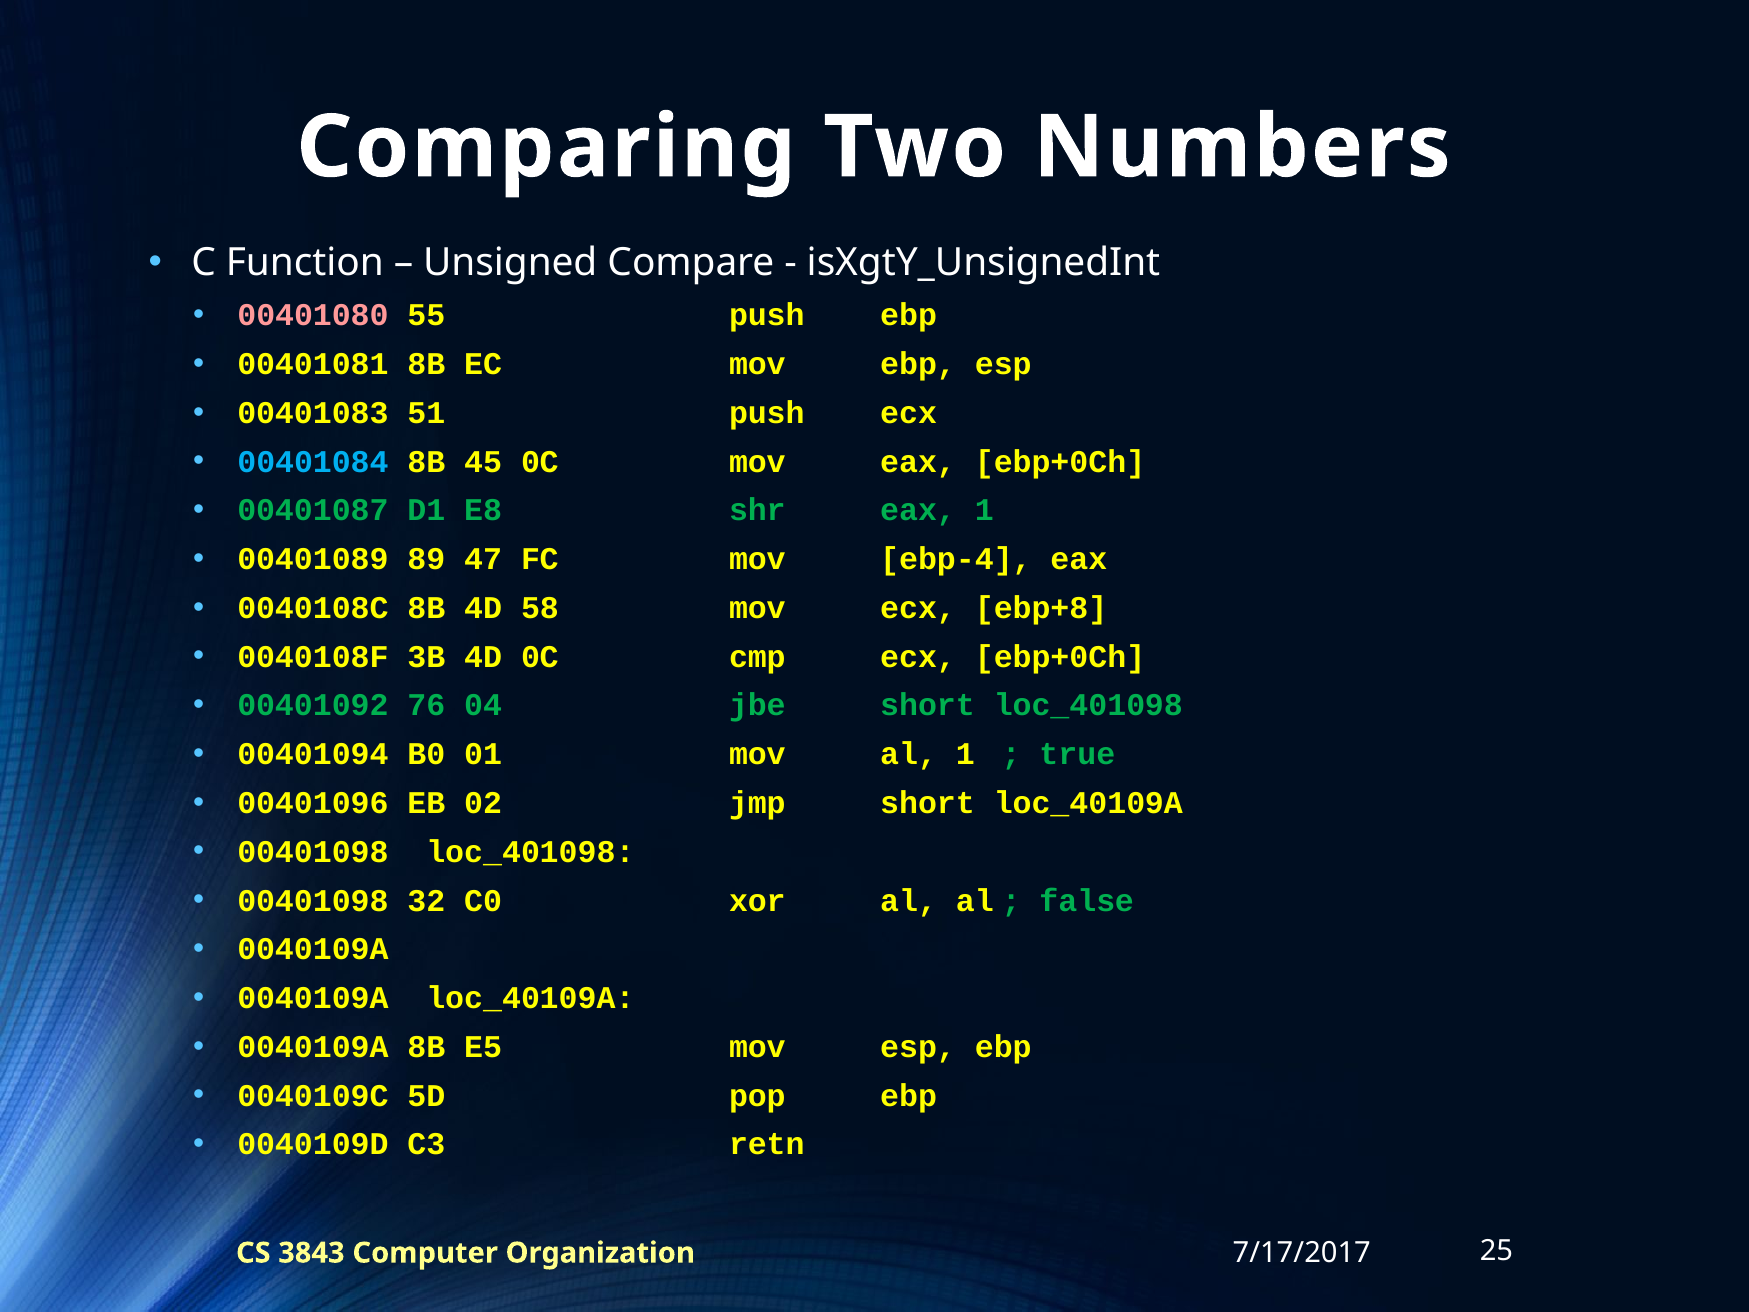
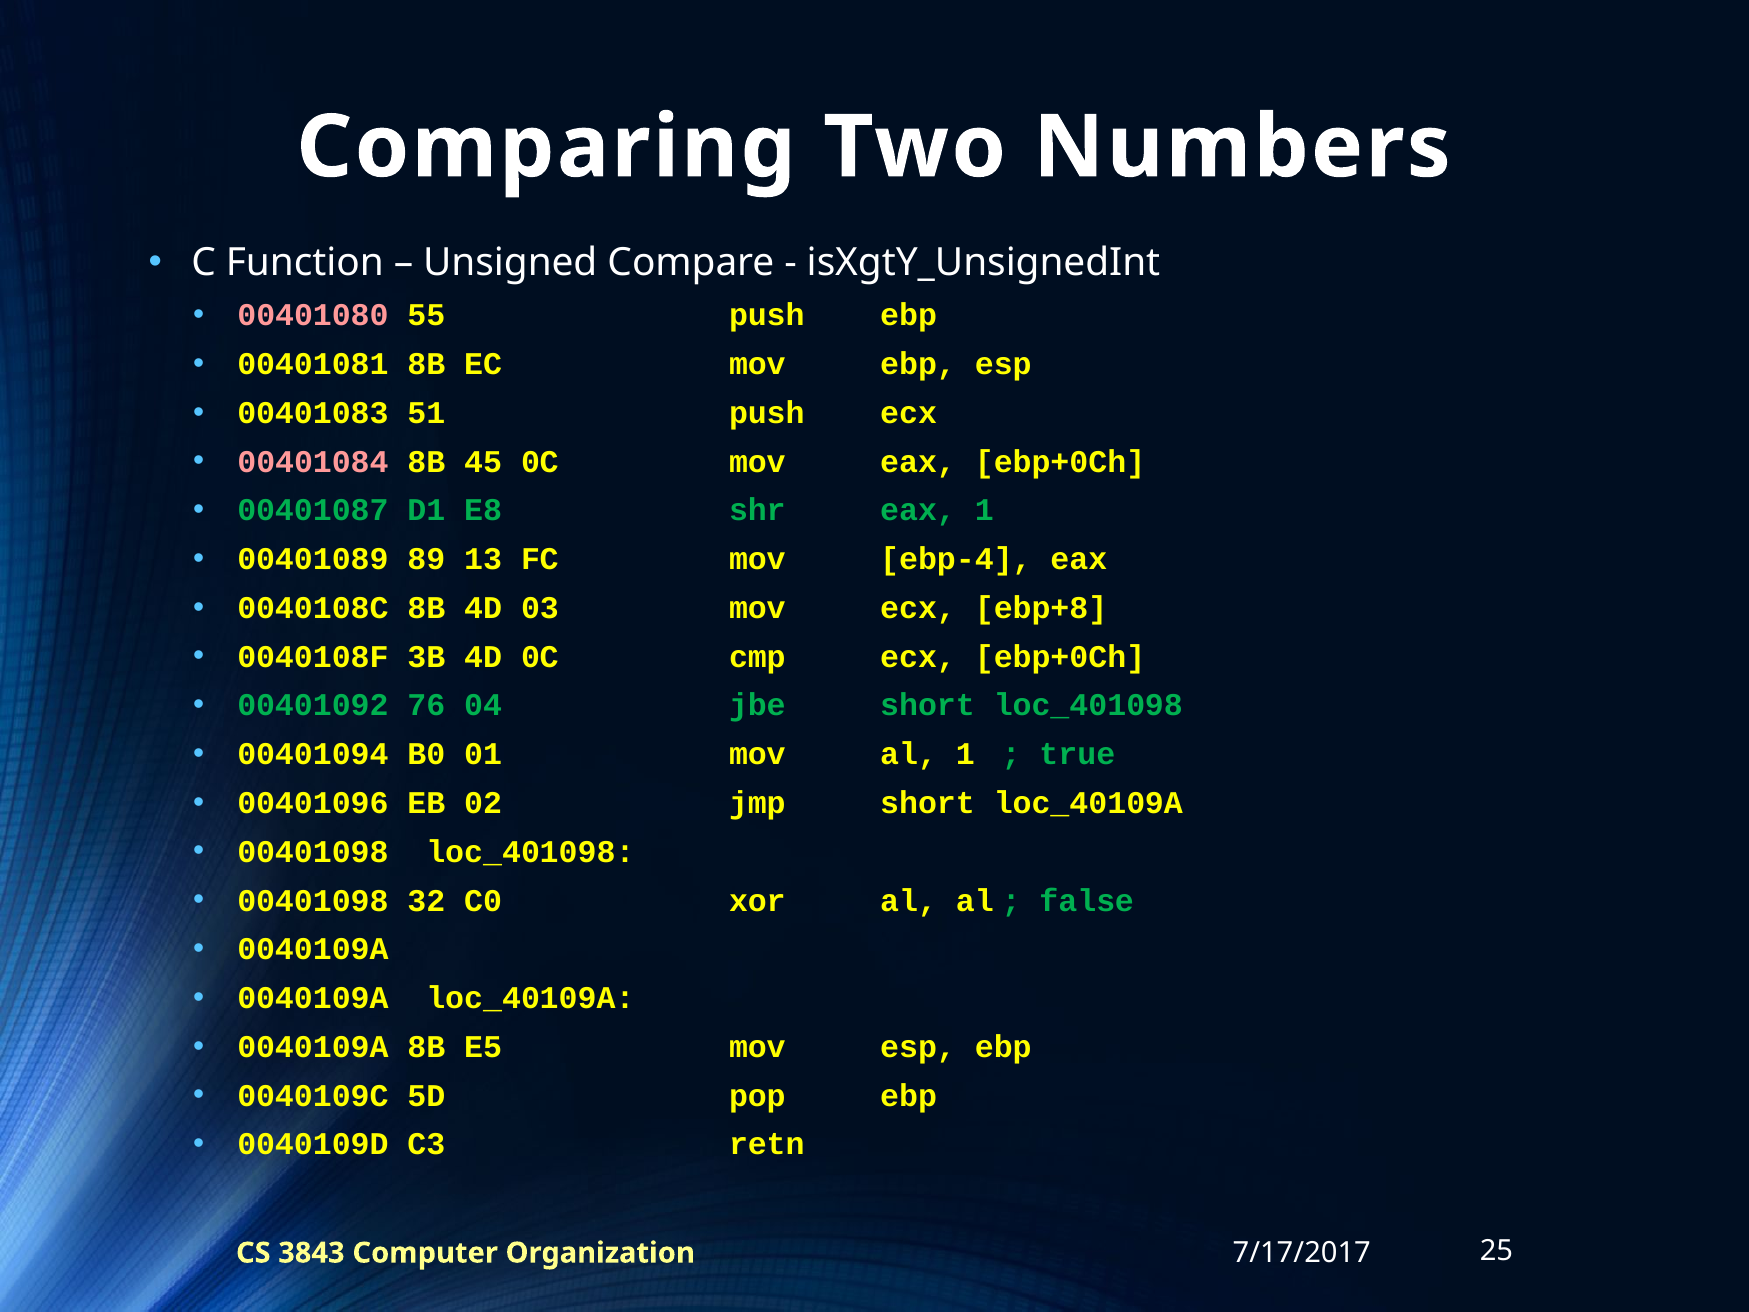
00401084 colour: light blue -> pink
47: 47 -> 13
58: 58 -> 03
